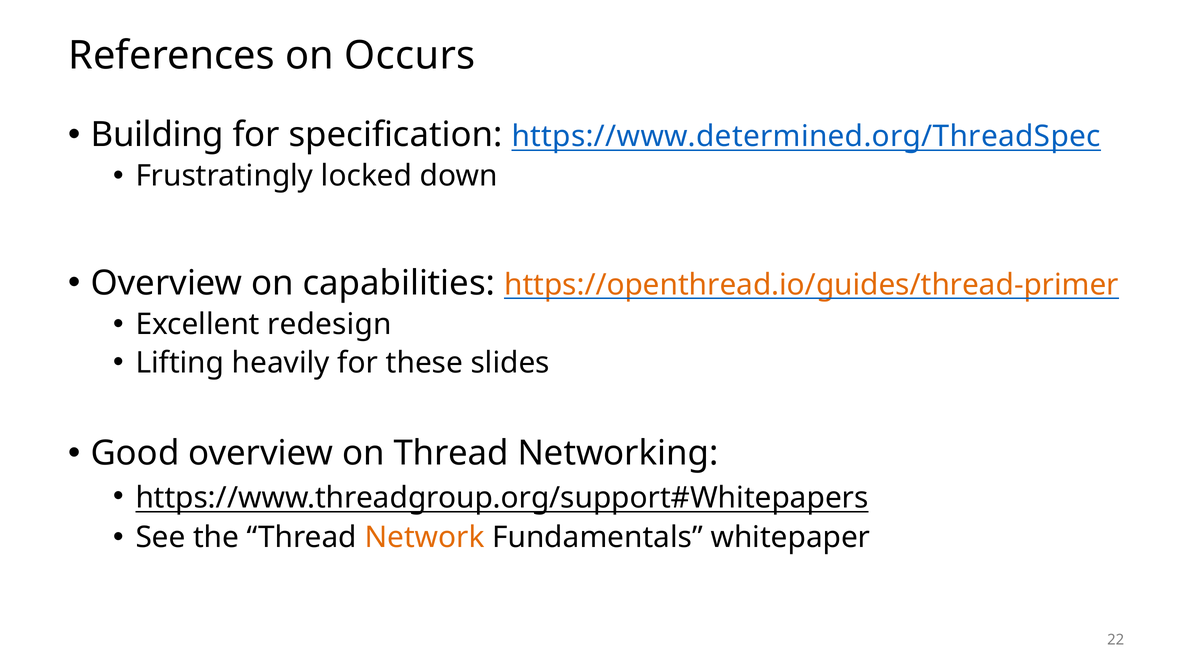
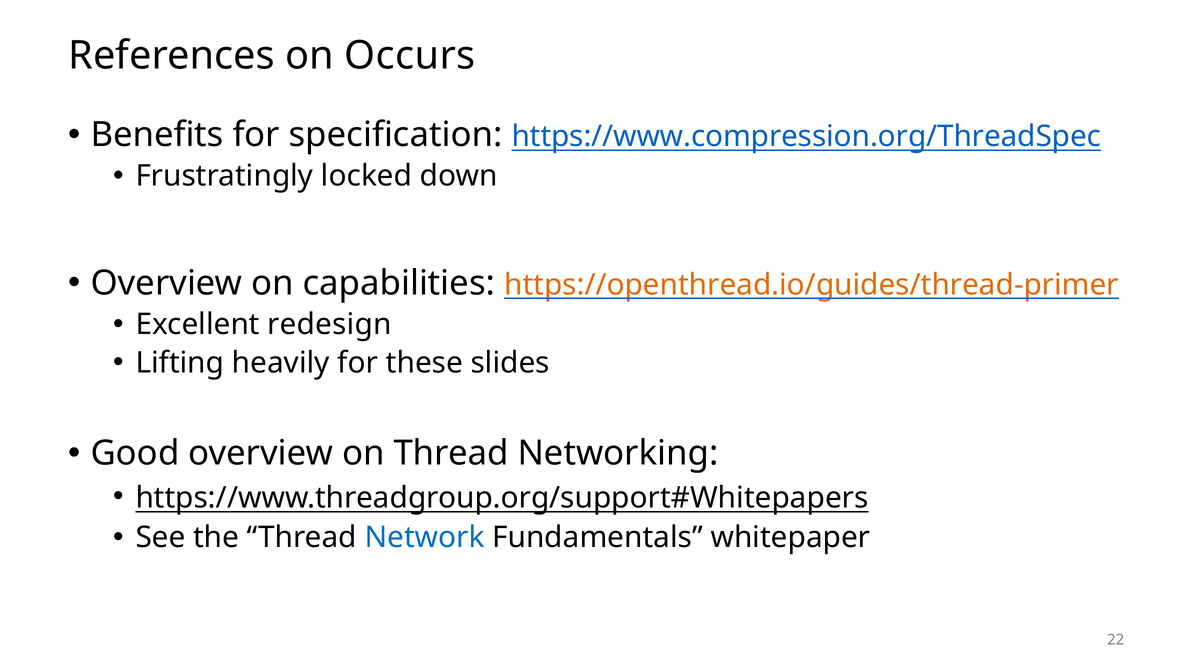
Building: Building -> Benefits
https://www.determined.org/ThreadSpec: https://www.determined.org/ThreadSpec -> https://www.compression.org/ThreadSpec
Network colour: orange -> blue
